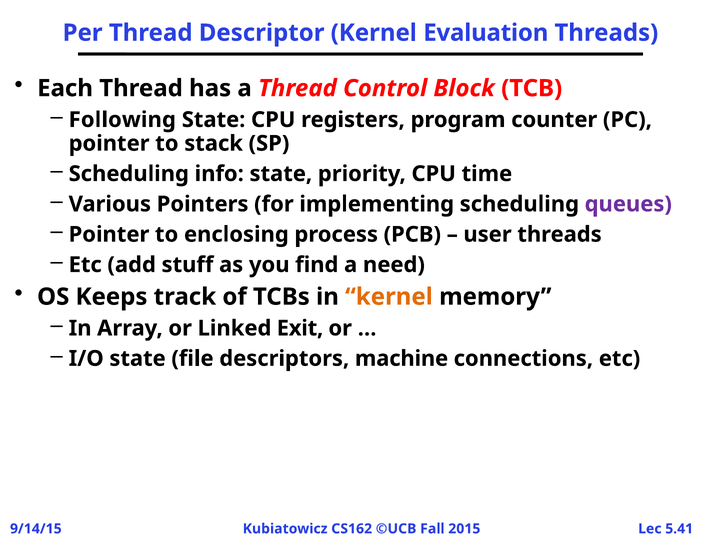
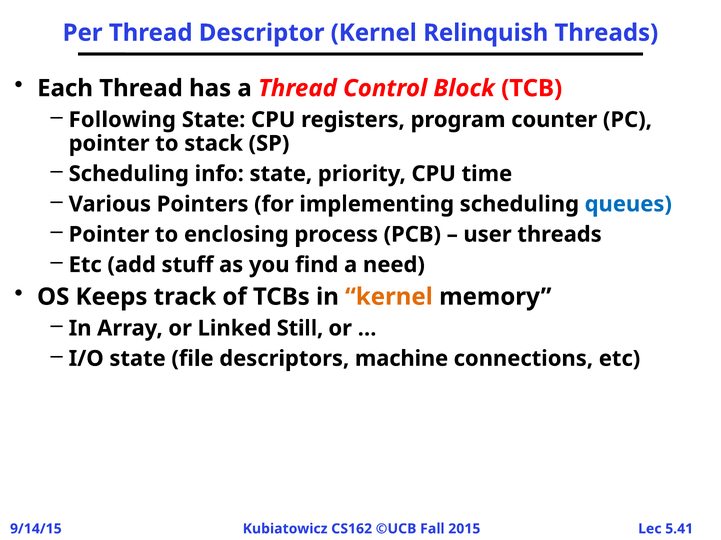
Evaluation: Evaluation -> Relinquish
queues colour: purple -> blue
Exit: Exit -> Still
